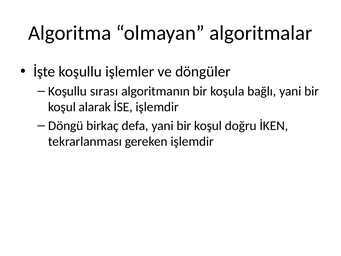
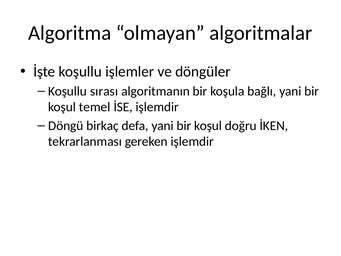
alarak: alarak -> temel
